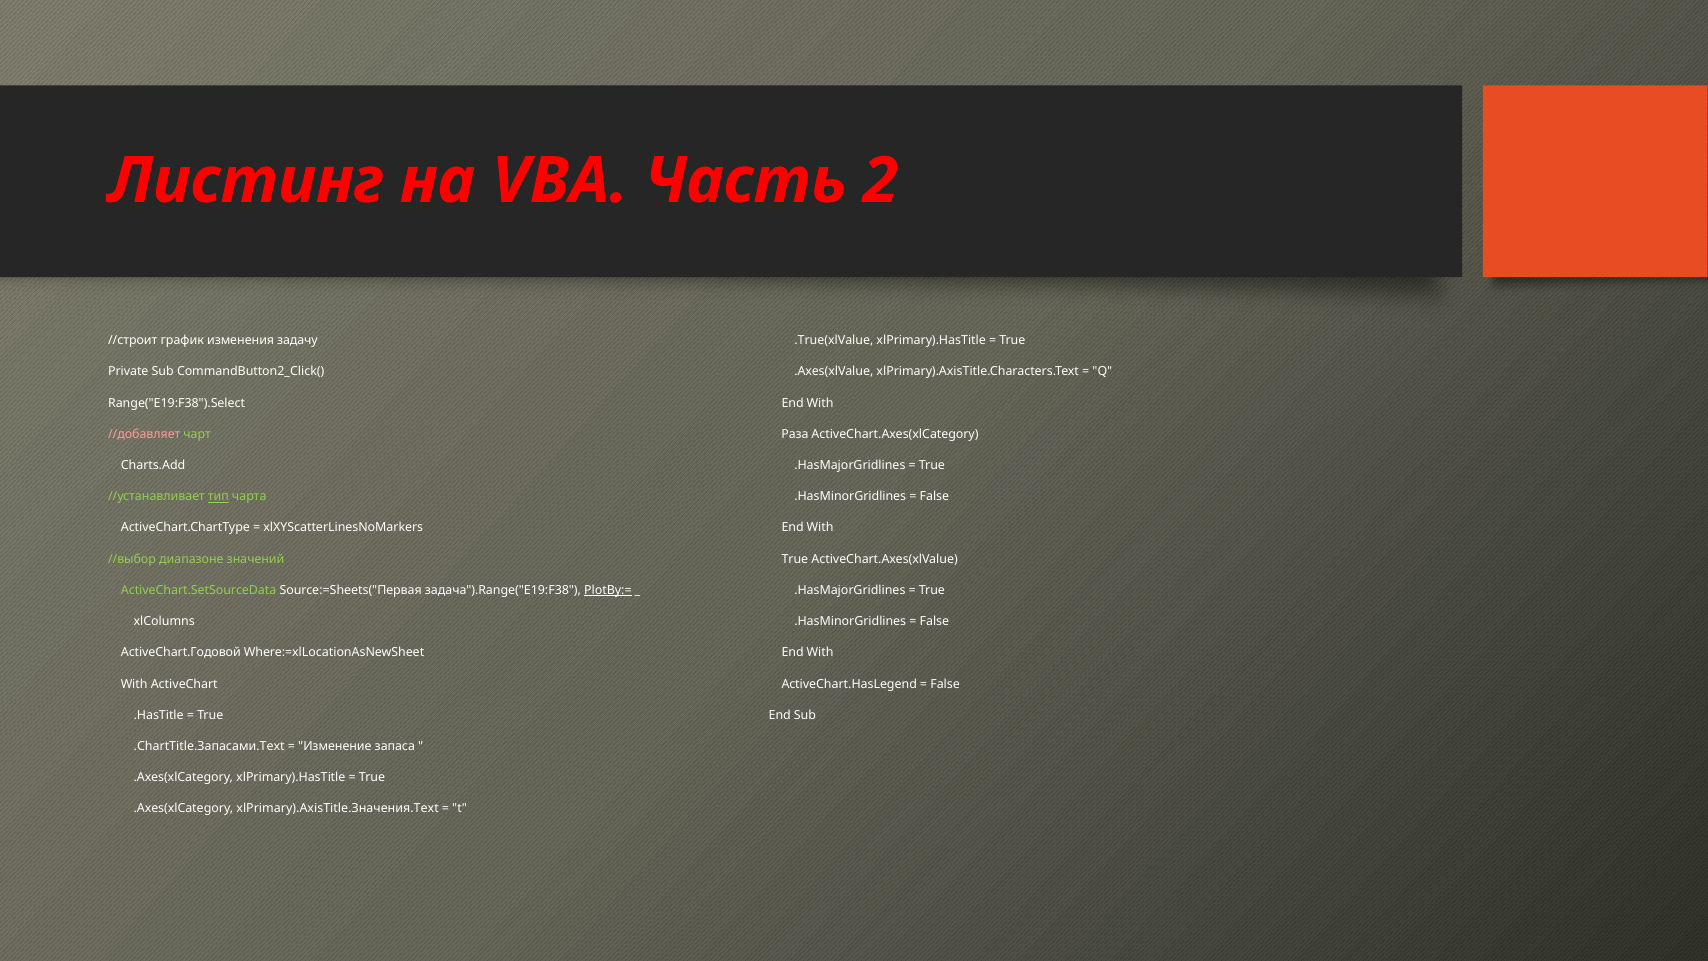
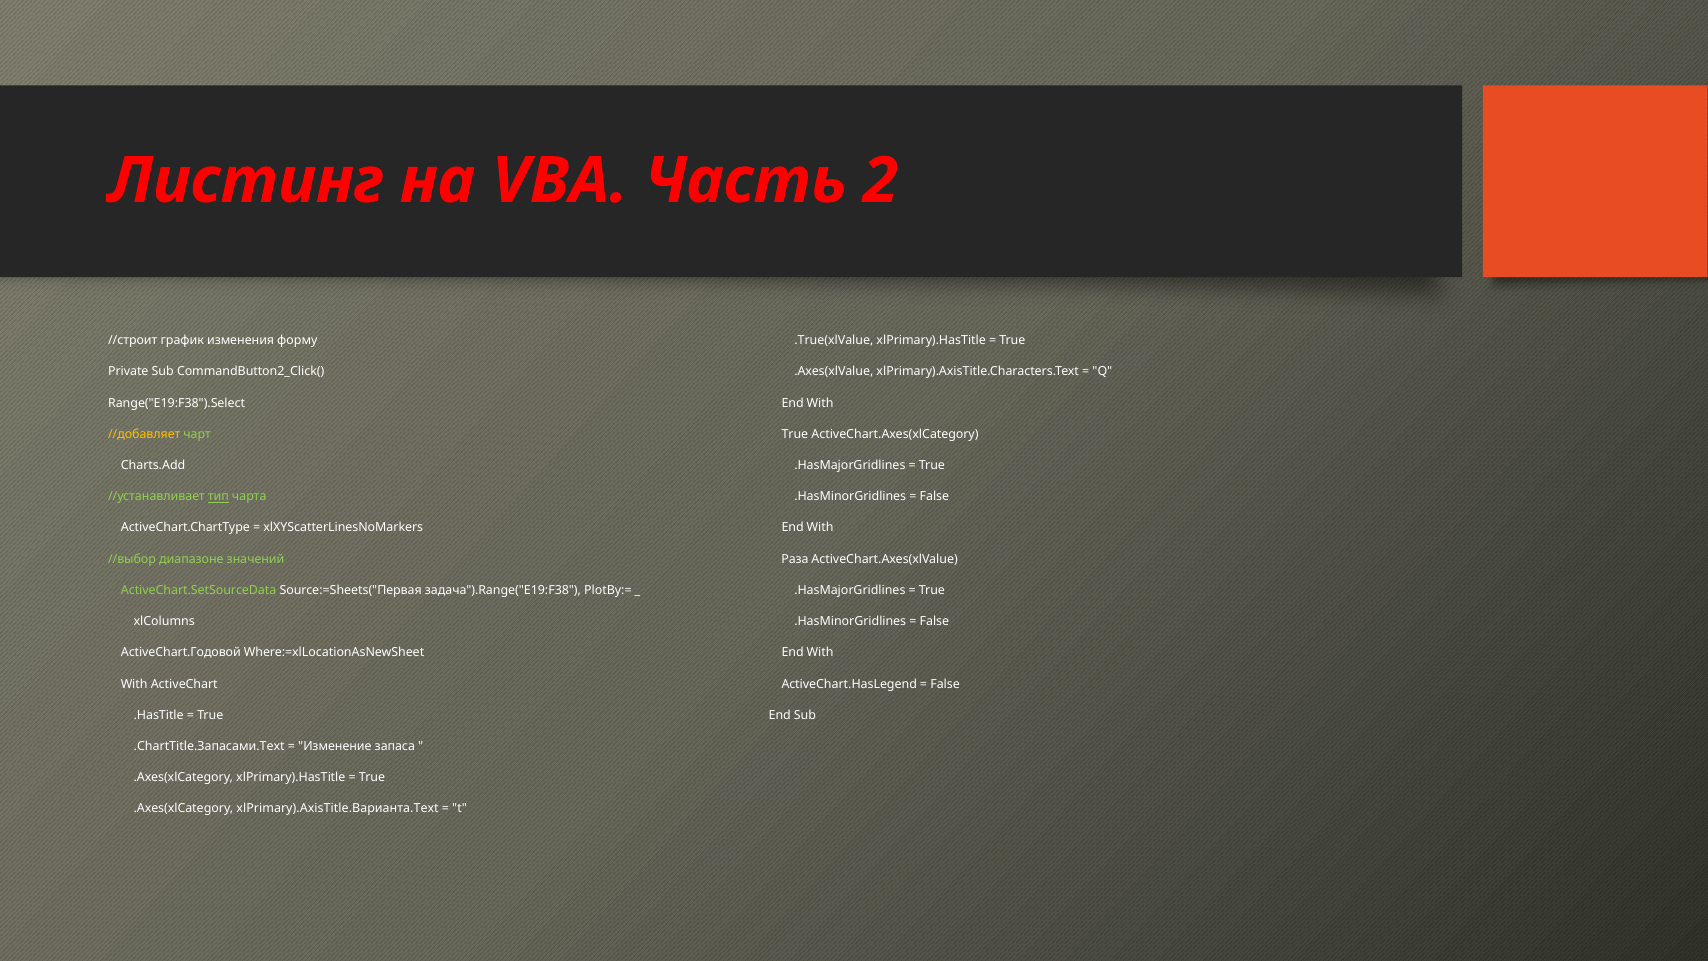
задачу: задачу -> форму
//добавляет colour: pink -> yellow
Раза at (795, 434): Раза -> True
True at (795, 559): True -> Раза
PlotBy:= underline: present -> none
xlPrimary).AxisTitle.Значения.Text: xlPrimary).AxisTitle.Значения.Text -> xlPrimary).AxisTitle.Варианта.Text
